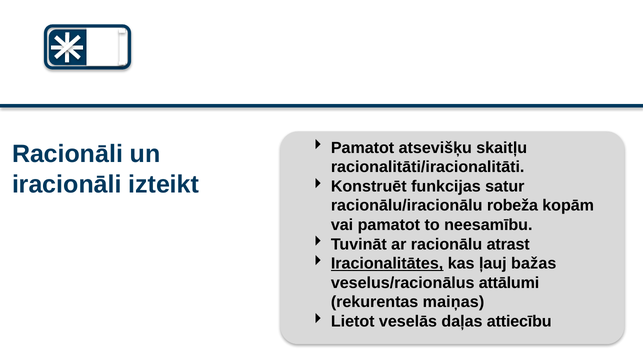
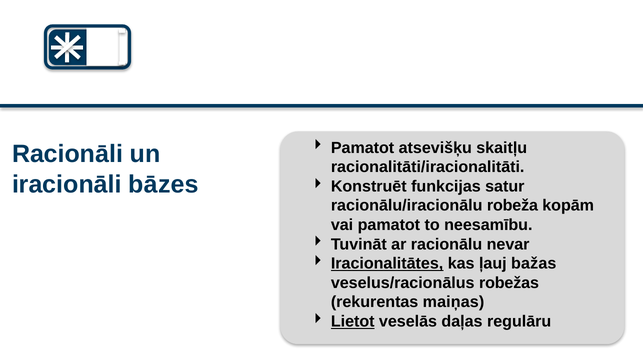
izteikt: izteikt -> bāzes
atrast: atrast -> nevar
attālumi: attālumi -> robežas
Lietot underline: none -> present
attiecību: attiecību -> regulāru
